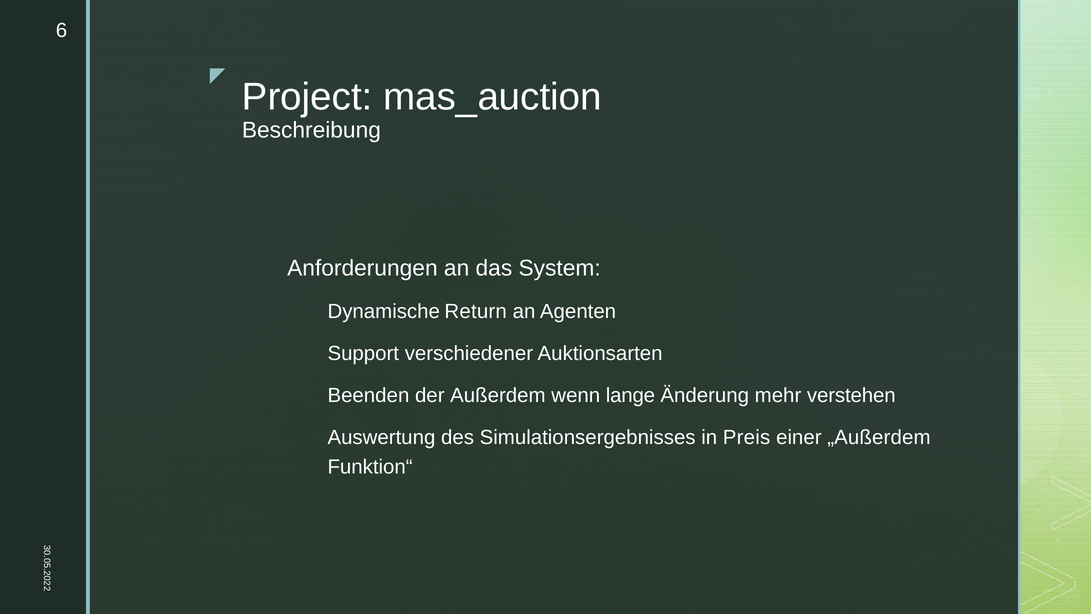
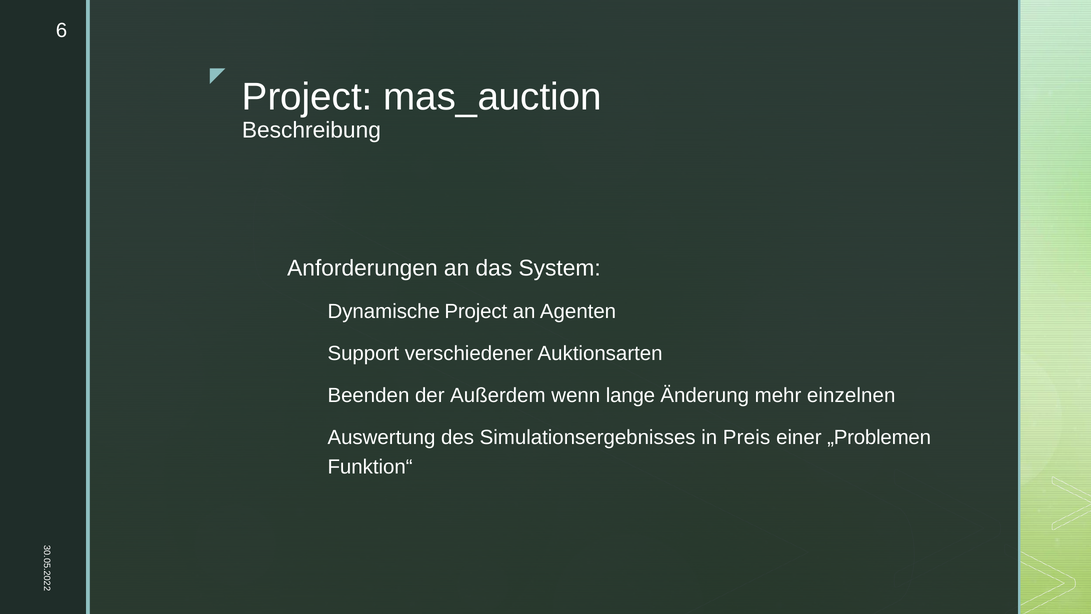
Return at (476, 311): Return -> Project
verstehen: verstehen -> einzelnen
„Außerdem: „Außerdem -> „Problemen
